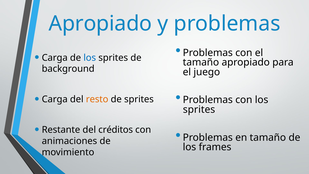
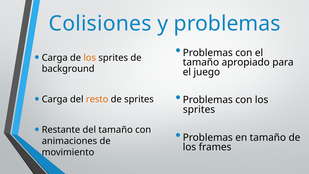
Apropiado at (100, 24): Apropiado -> Colisiones
los at (90, 58) colour: blue -> orange
del créditos: créditos -> tamaño
